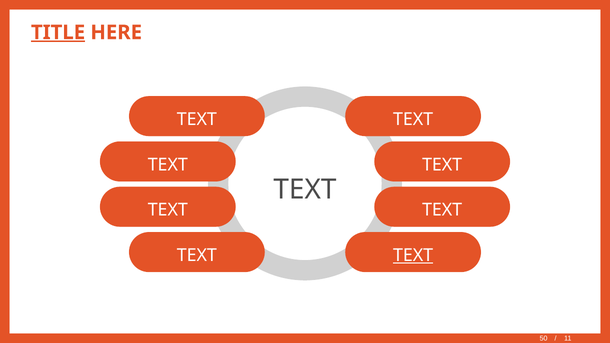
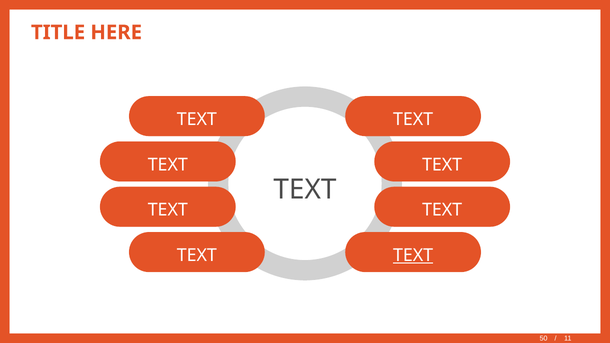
TITLE underline: present -> none
